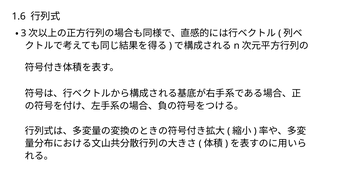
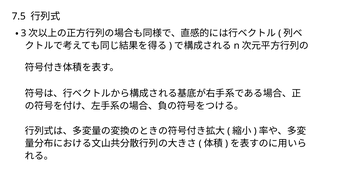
1.6: 1.6 -> 7.5
